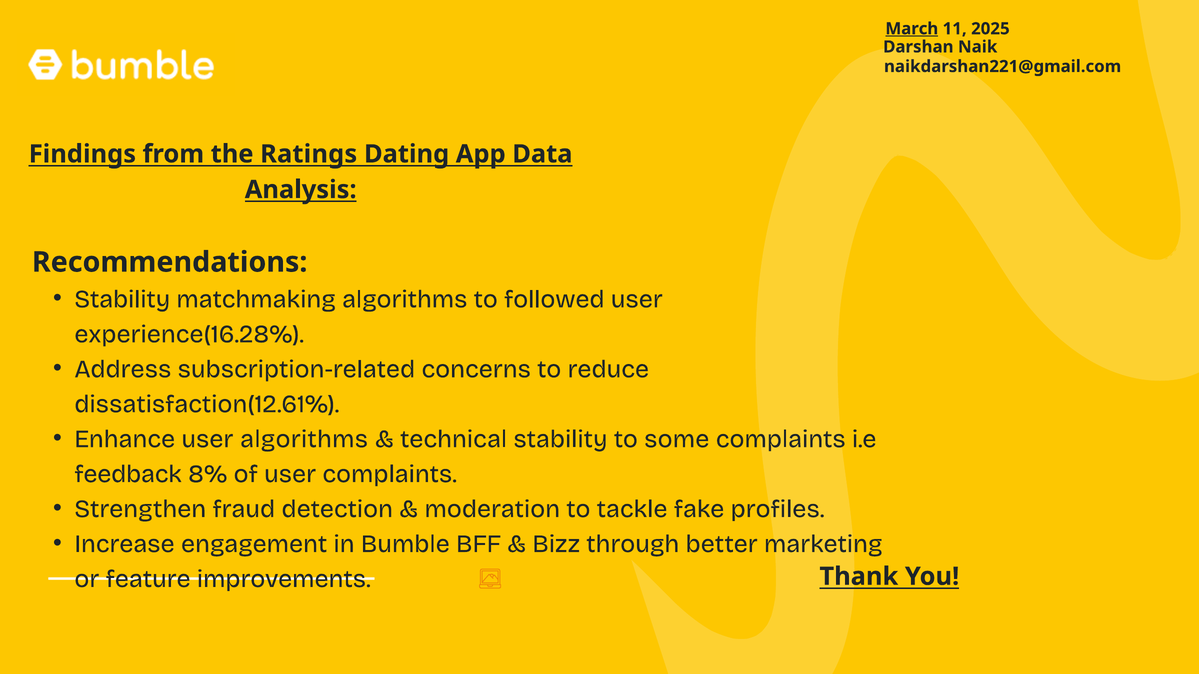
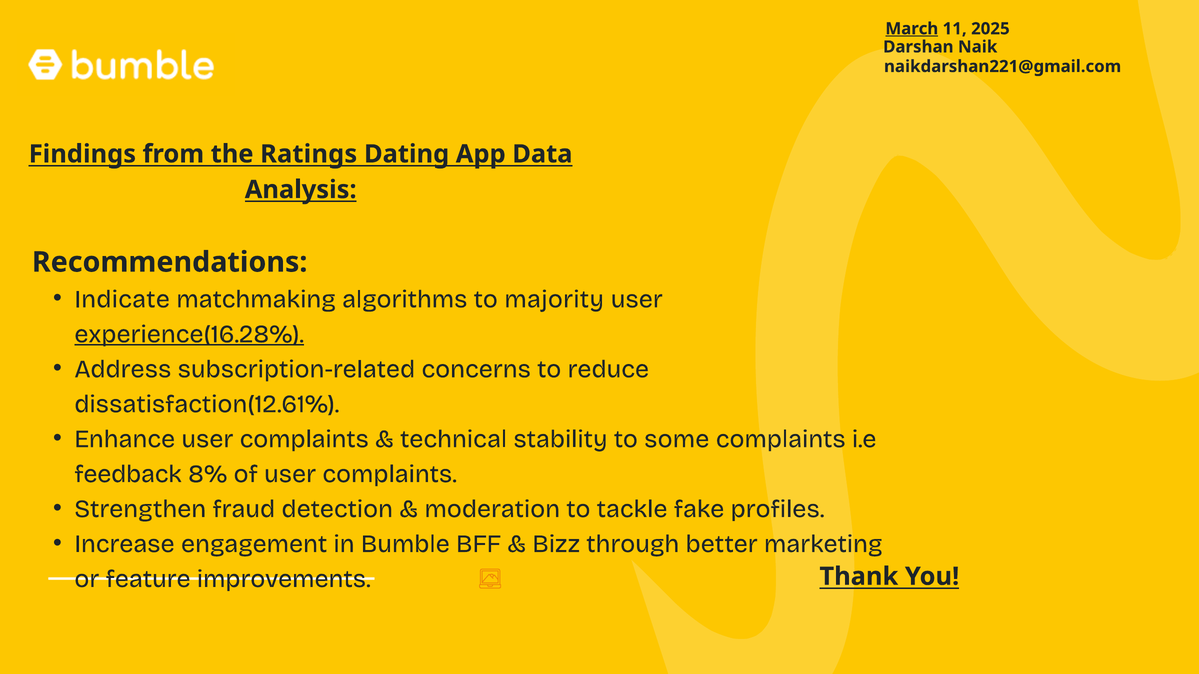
Stability at (122, 299): Stability -> Indicate
followed: followed -> majority
experience(16.28% underline: none -> present
Enhance user algorithms: algorithms -> complaints
